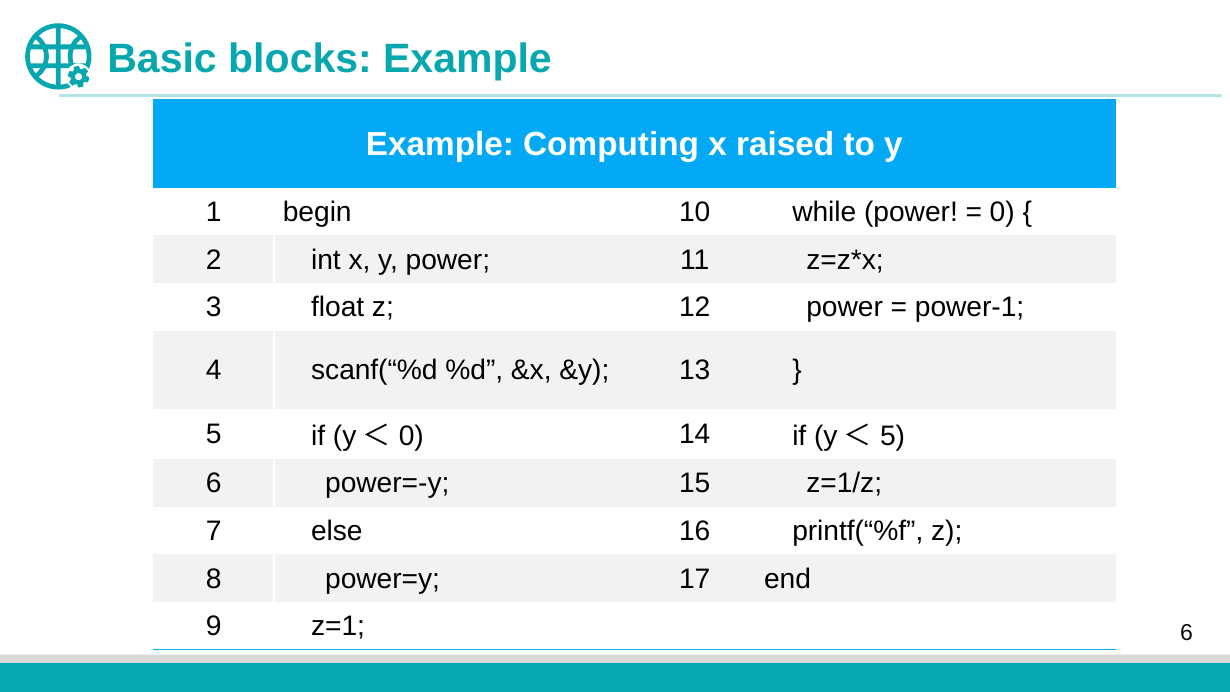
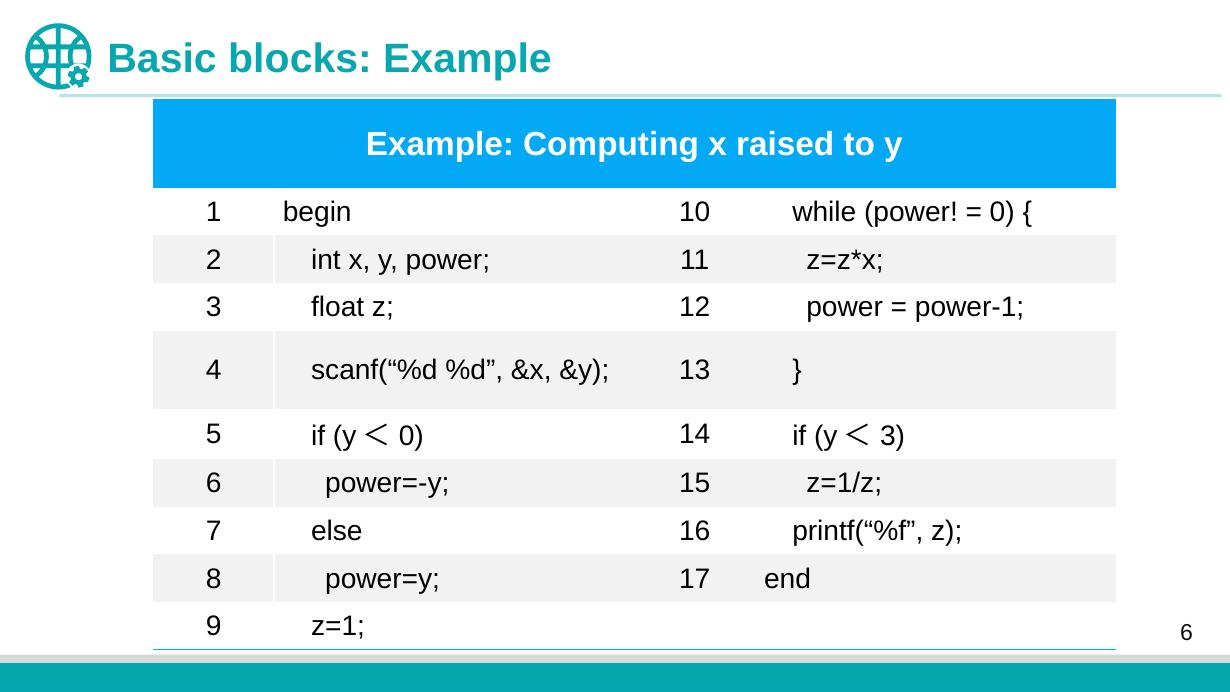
5 at (893, 437): 5 -> 3
